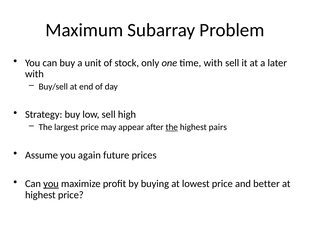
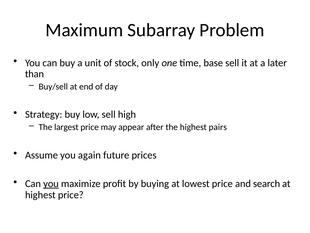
time with: with -> base
with at (34, 74): with -> than
the at (172, 127) underline: present -> none
better: better -> search
